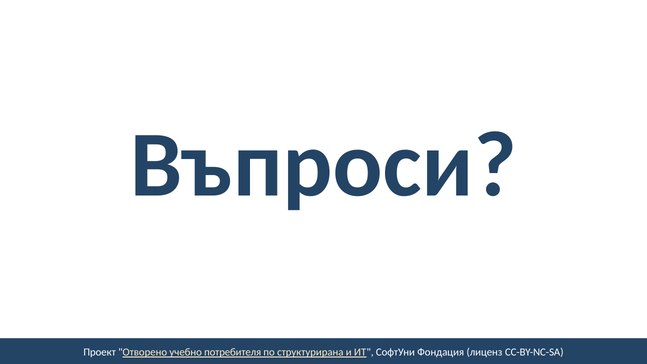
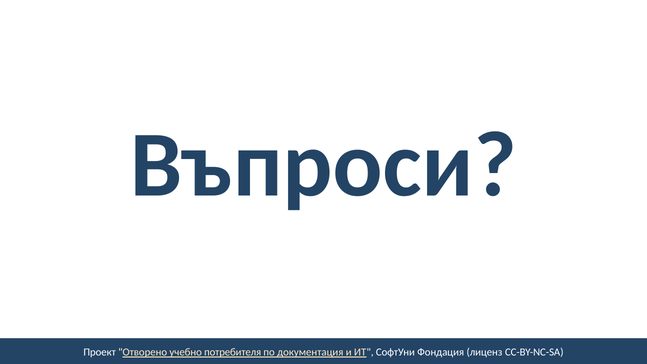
структурирана: структурирана -> документация
